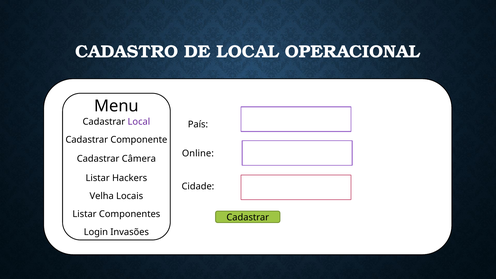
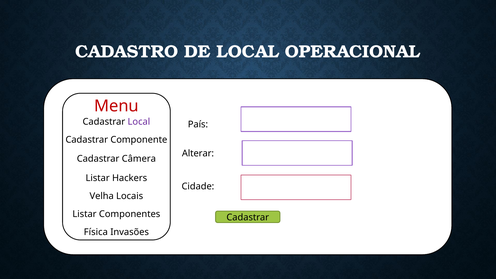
Menu colour: black -> red
Online: Online -> Alterar
Login: Login -> Física
